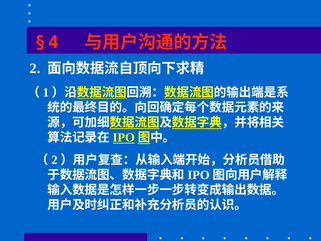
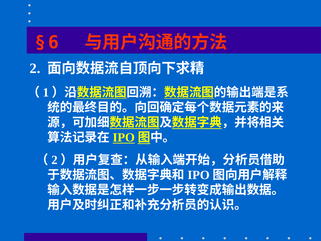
4: 4 -> 6
